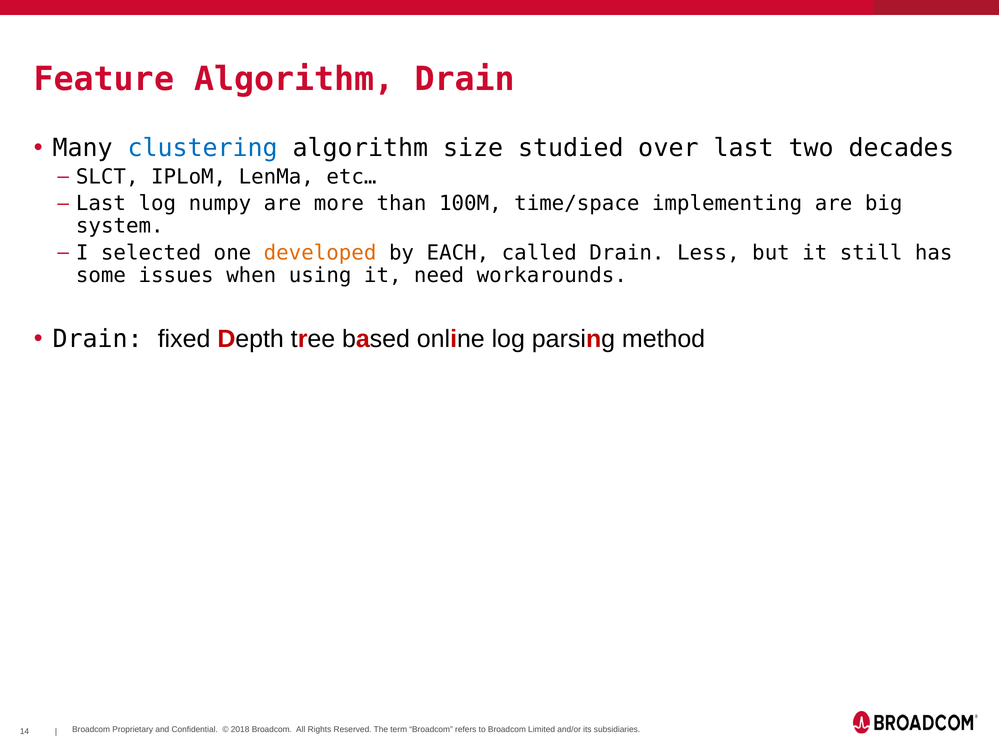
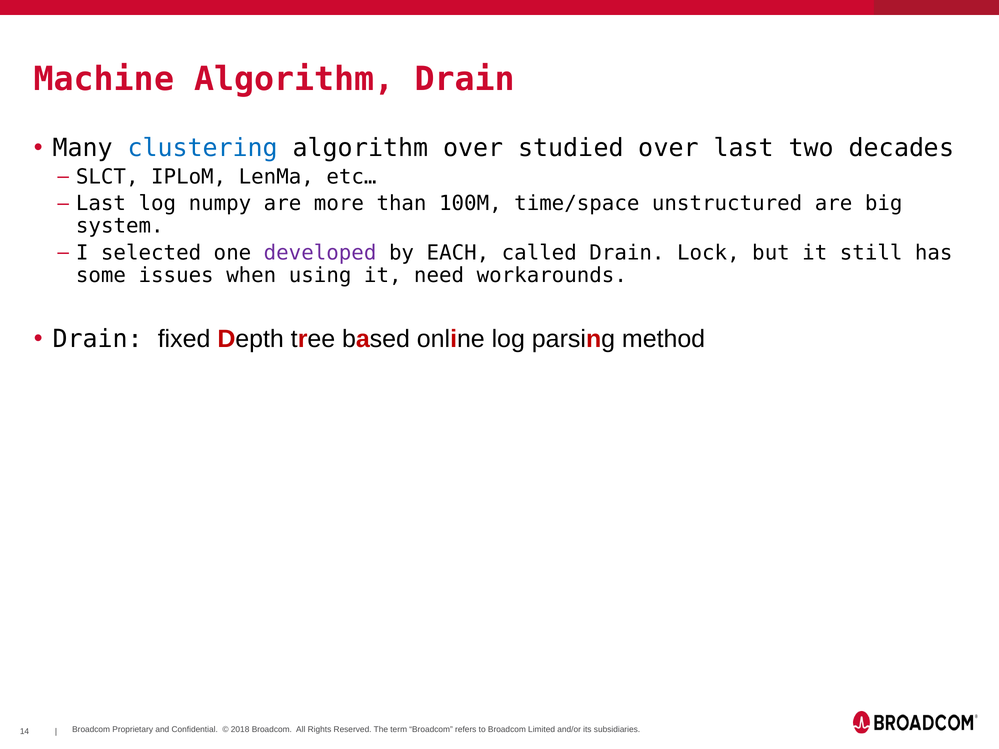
Feature: Feature -> Machine
algorithm size: size -> over
implementing: implementing -> unstructured
developed colour: orange -> purple
Less: Less -> Lock
